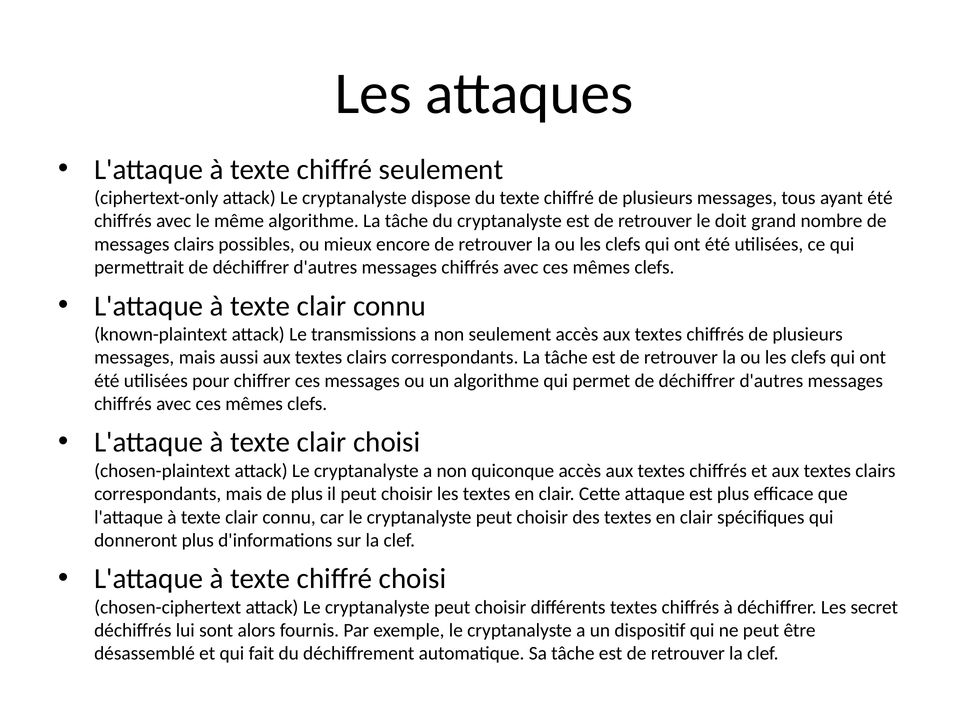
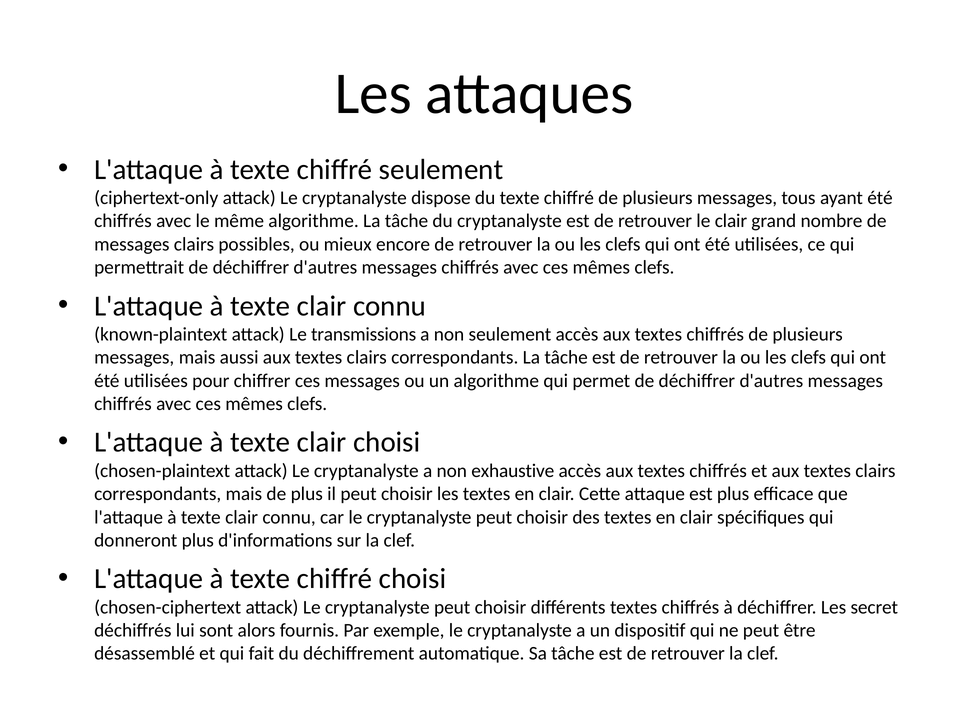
le doit: doit -> clair
quiconque: quiconque -> exhaustive
